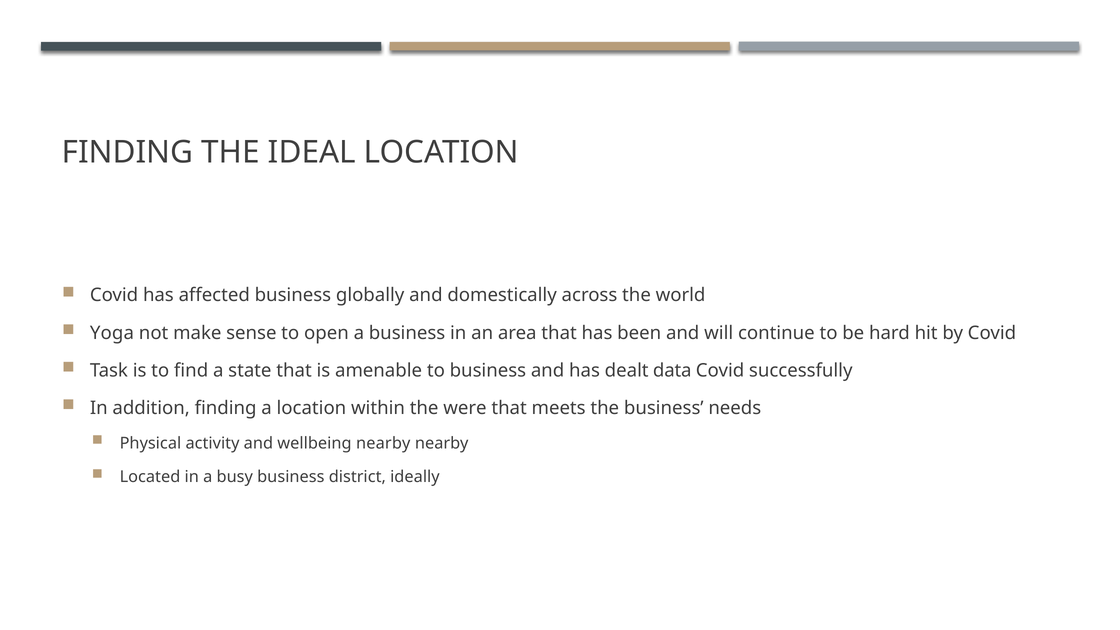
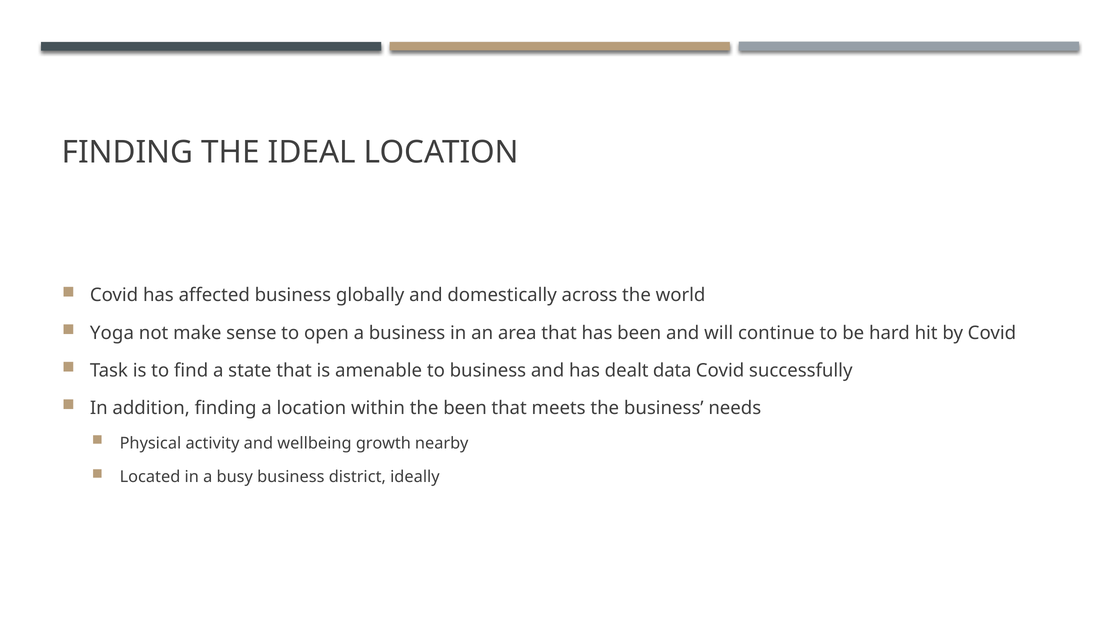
the were: were -> been
wellbeing nearby: nearby -> growth
